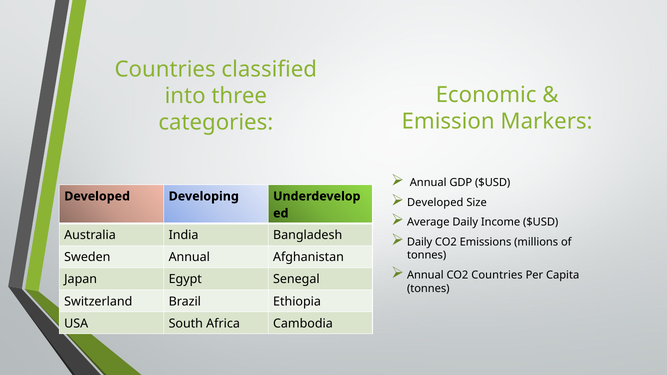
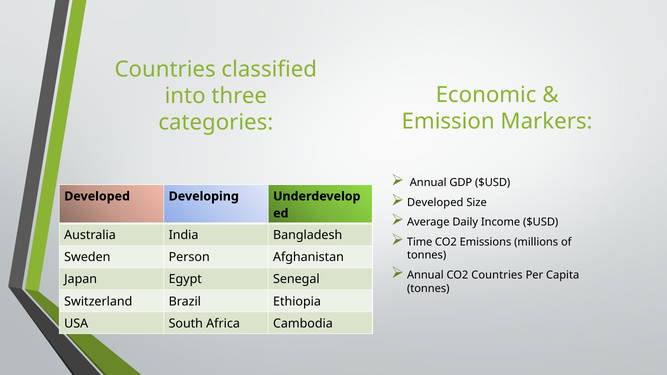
Daily at (420, 242): Daily -> Time
Sweden Annual: Annual -> Person
